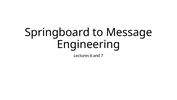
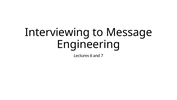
Springboard: Springboard -> Interviewing
